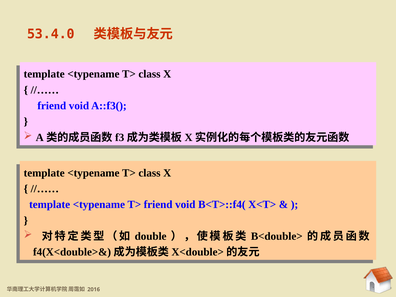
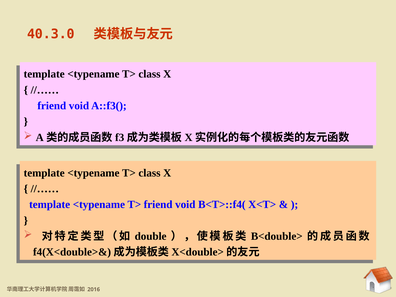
53.4.0: 53.4.0 -> 40.3.0
